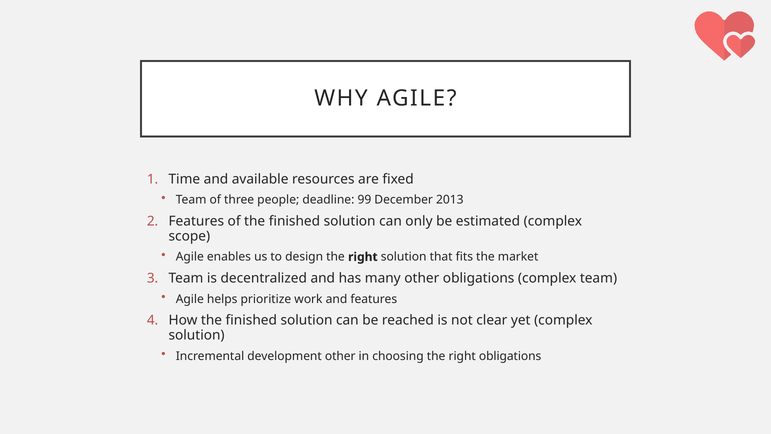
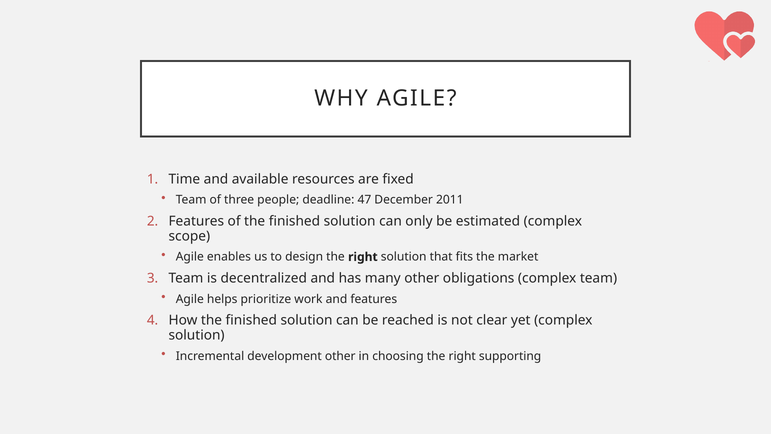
99: 99 -> 47
2013: 2013 -> 2011
right obligations: obligations -> supporting
